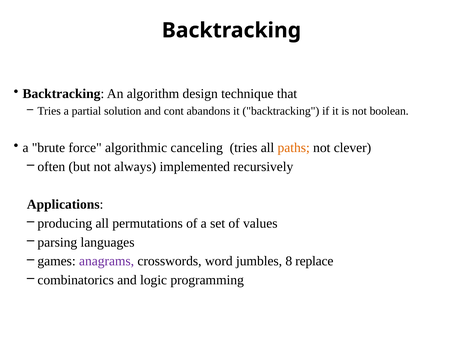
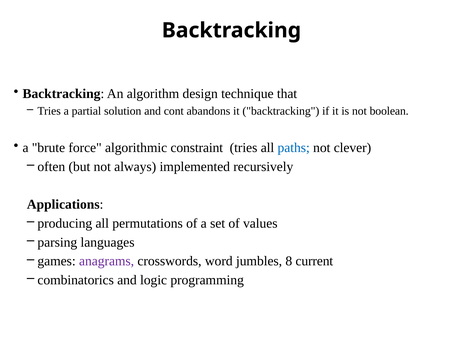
canceling: canceling -> constraint
paths colour: orange -> blue
replace: replace -> current
